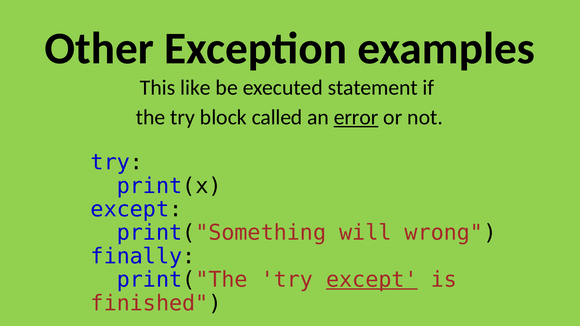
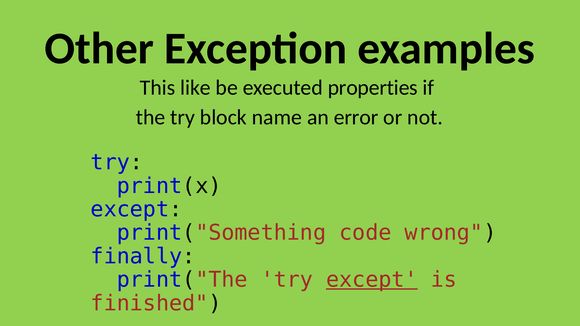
statement: statement -> properties
called: called -> name
error underline: present -> none
will: will -> code
